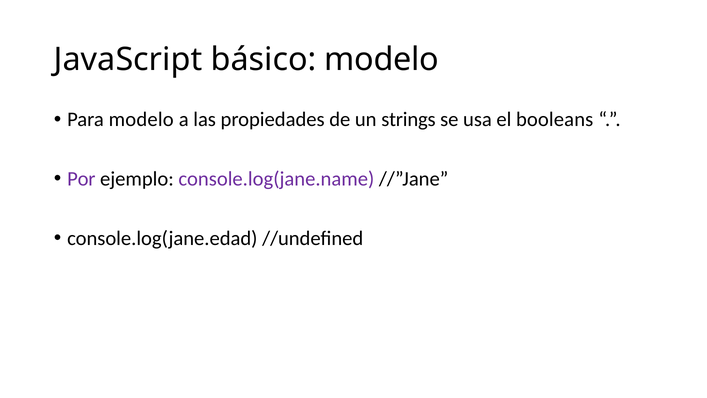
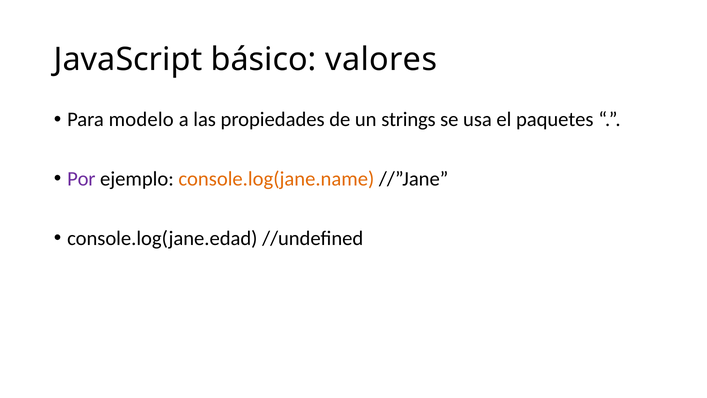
básico modelo: modelo -> valores
booleans: booleans -> paquetes
console.log(jane.name colour: purple -> orange
